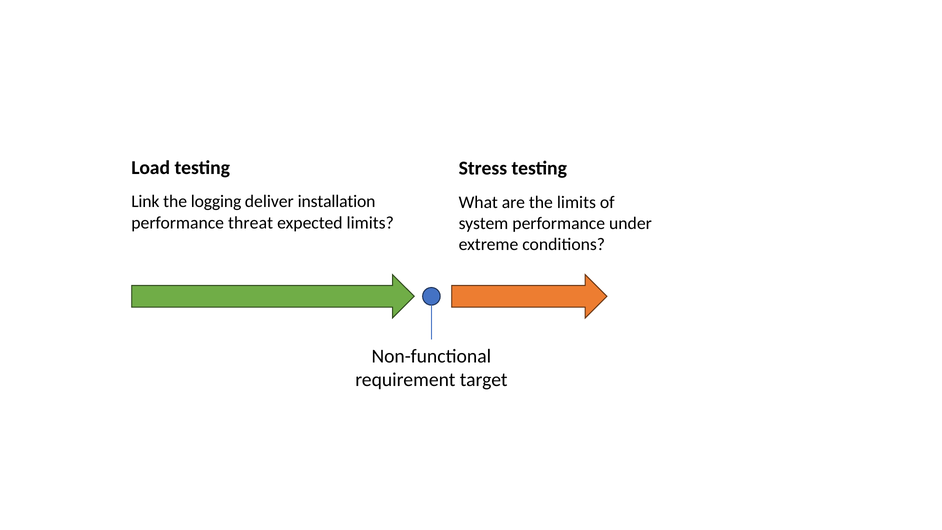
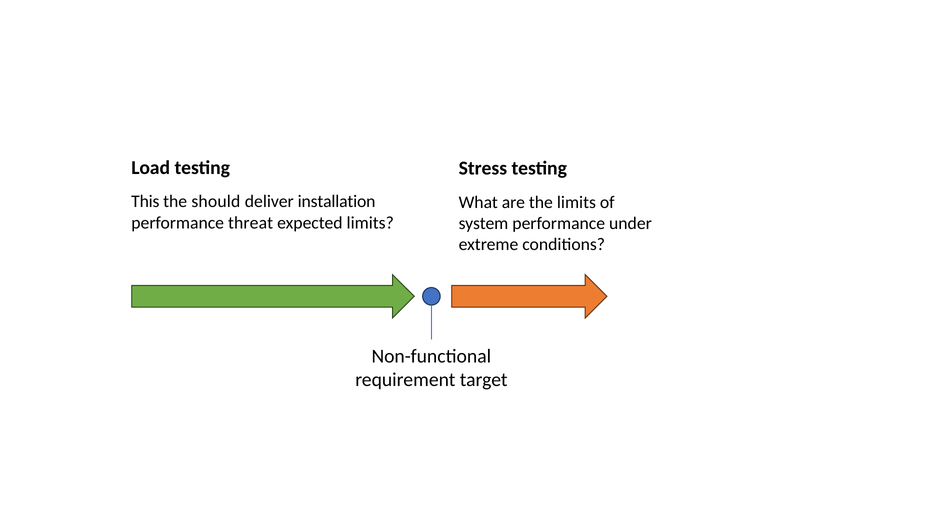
Link: Link -> This
logging: logging -> should
